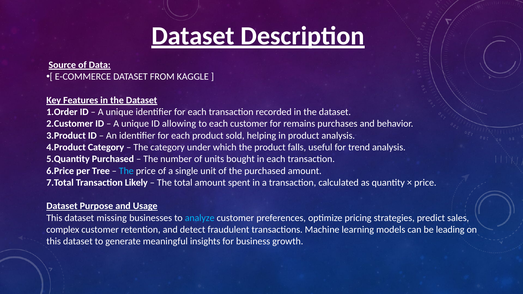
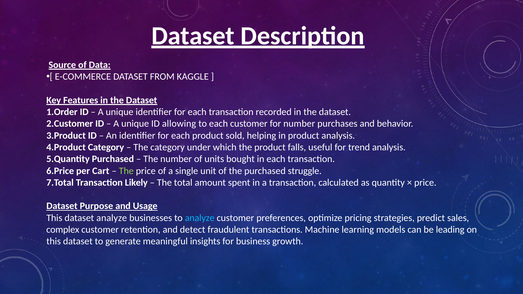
for remains: remains -> number
Tree: Tree -> Cart
The at (126, 171) colour: light blue -> light green
purchased amount: amount -> struggle
dataset missing: missing -> analyze
